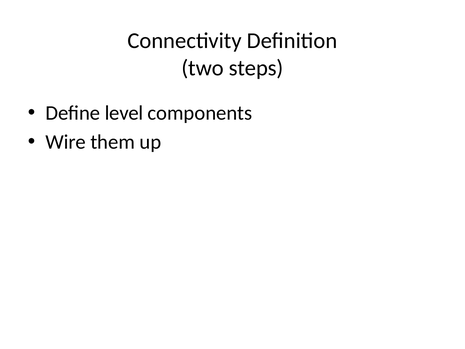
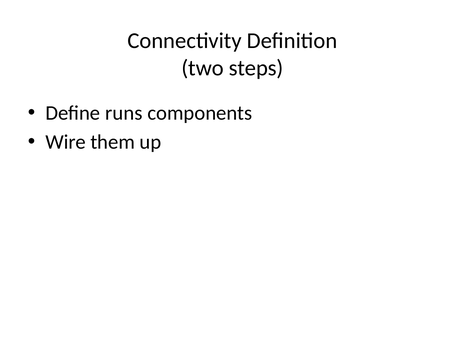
level: level -> runs
